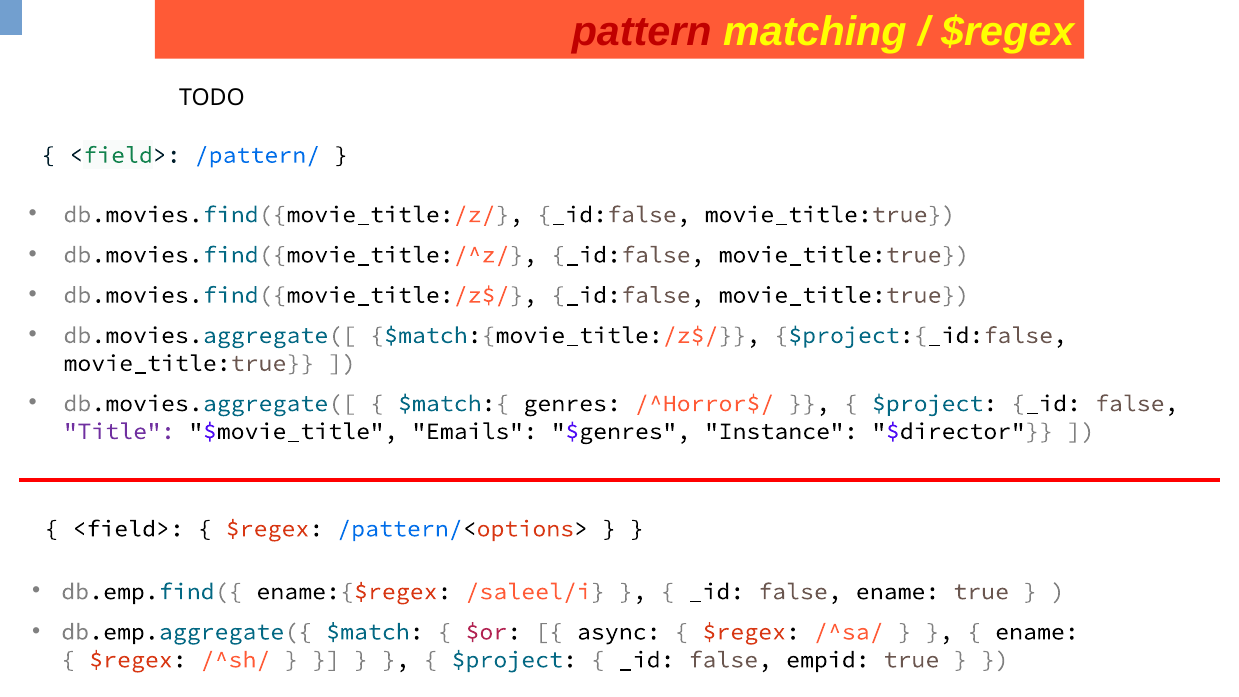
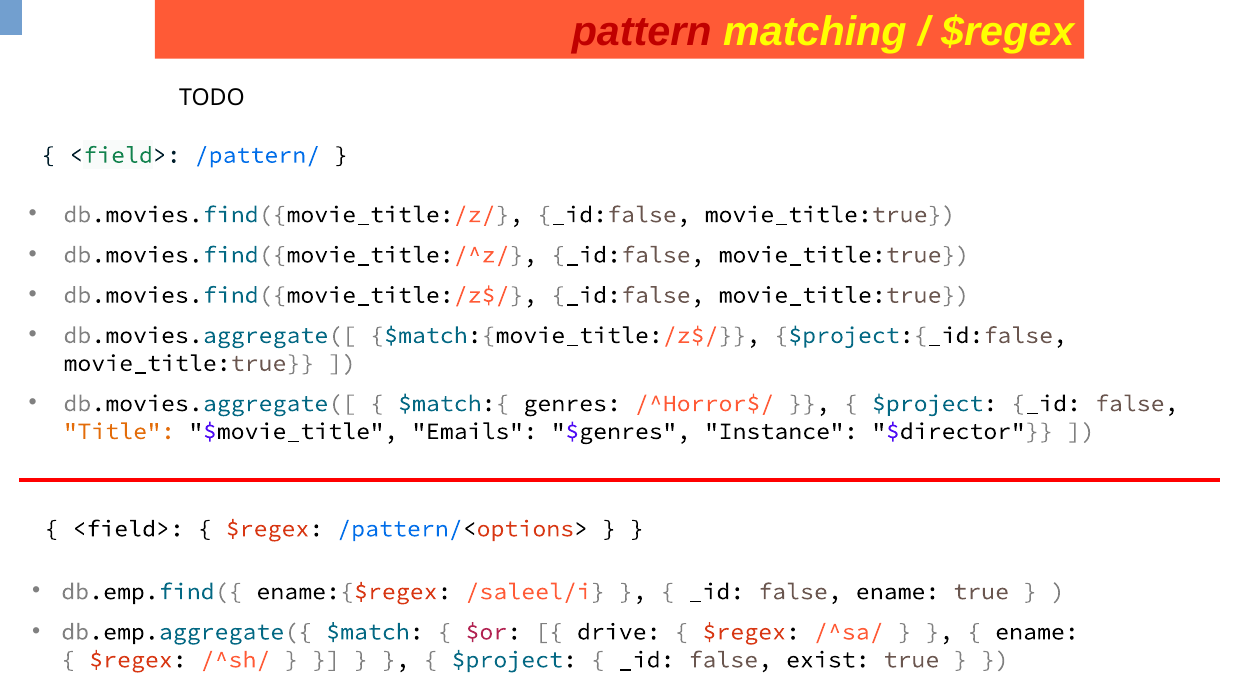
Title colour: purple -> orange
async: async -> drive
empid: empid -> exist
